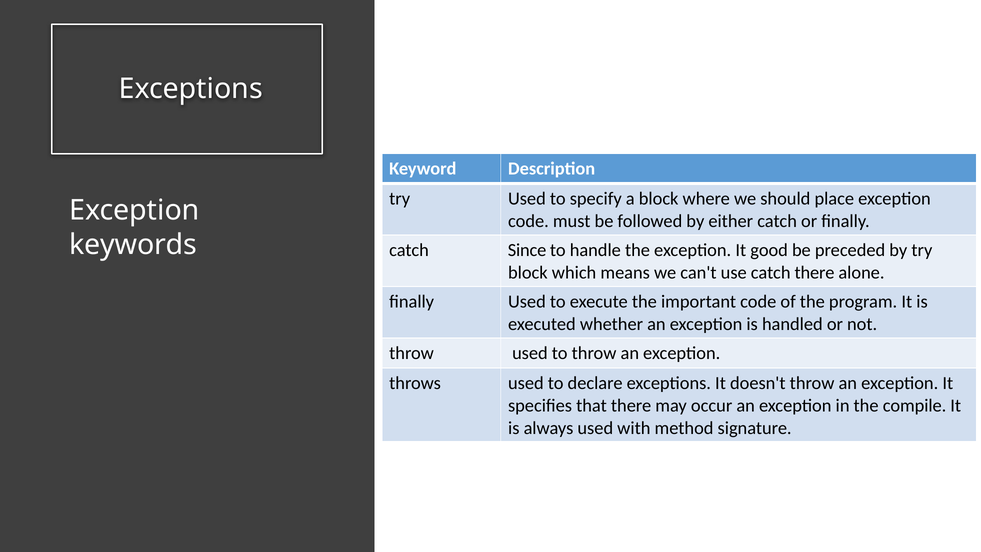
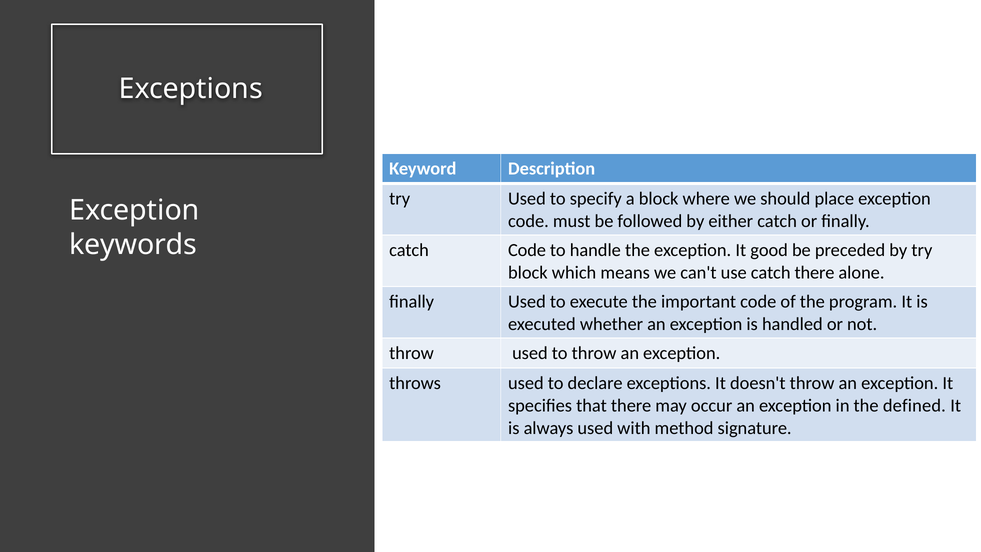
catch Since: Since -> Code
compile: compile -> defined
